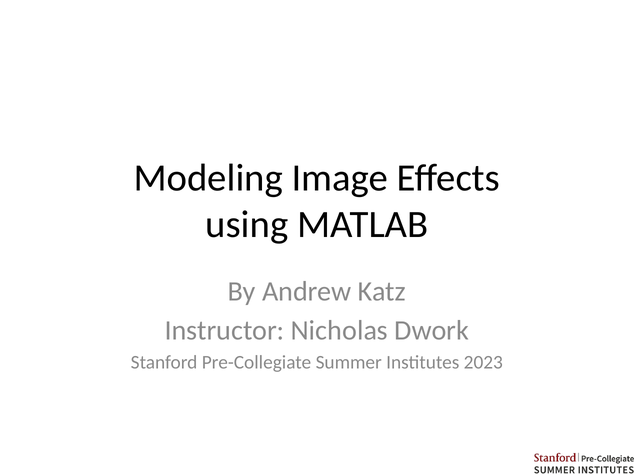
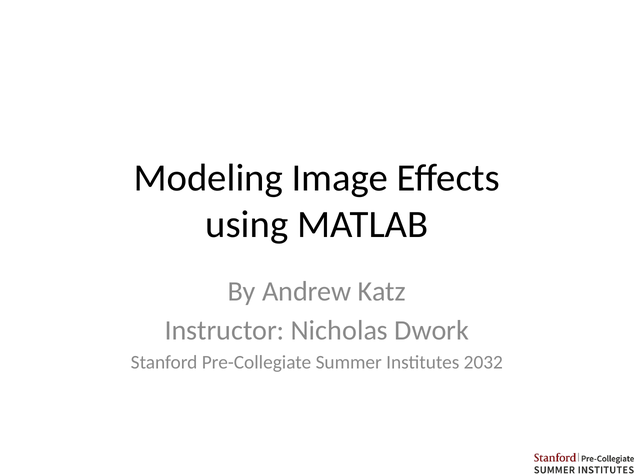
2023: 2023 -> 2032
